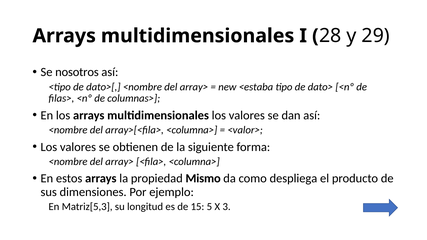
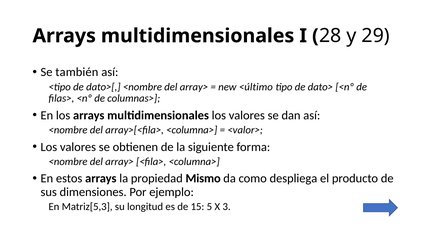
nosotros: nosotros -> también
<estaba: <estaba -> <último
